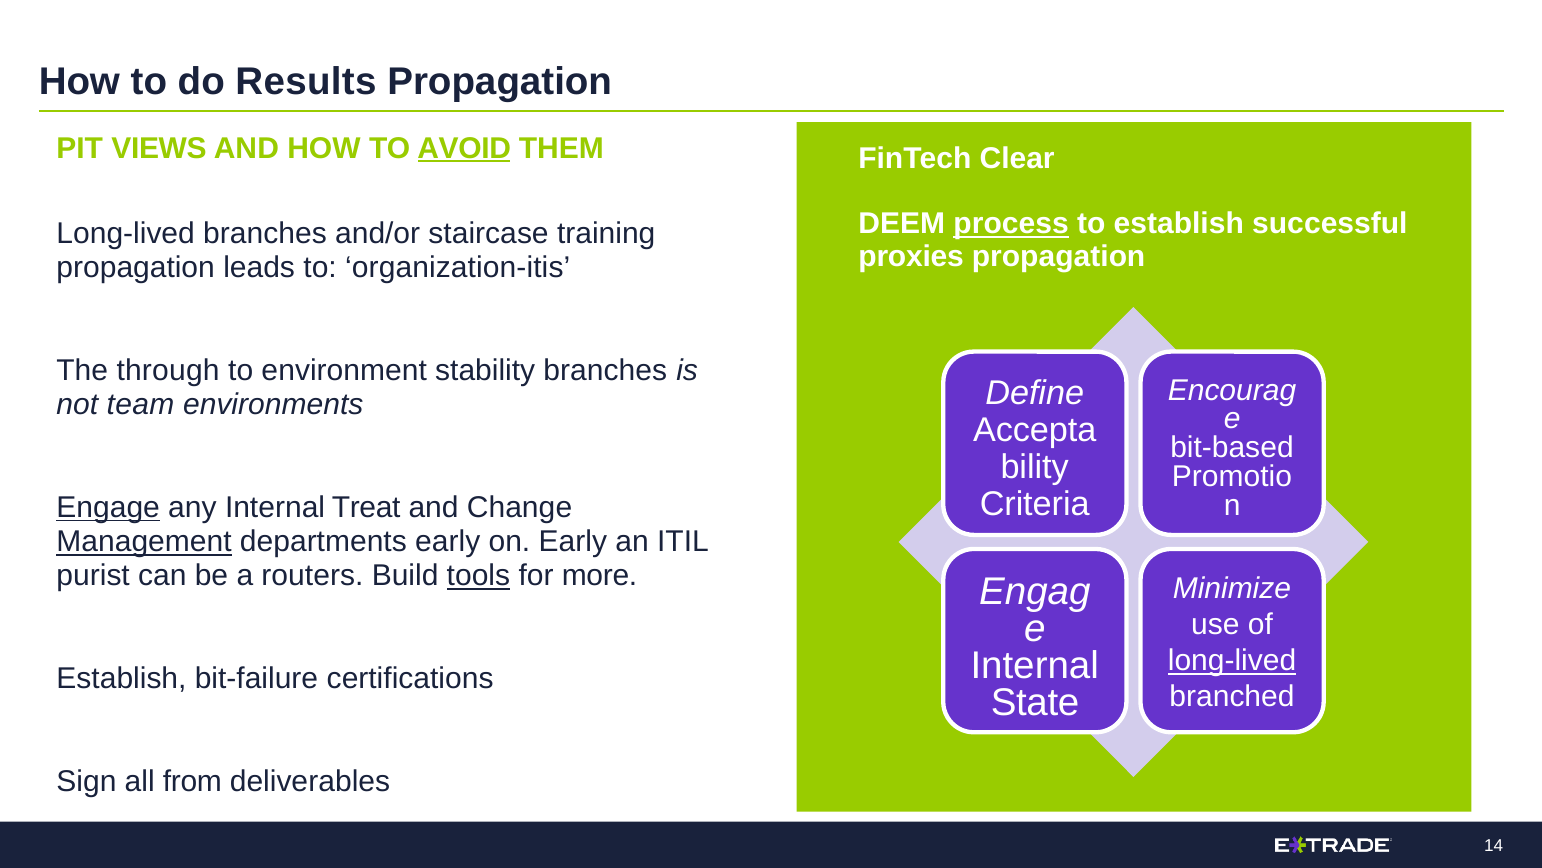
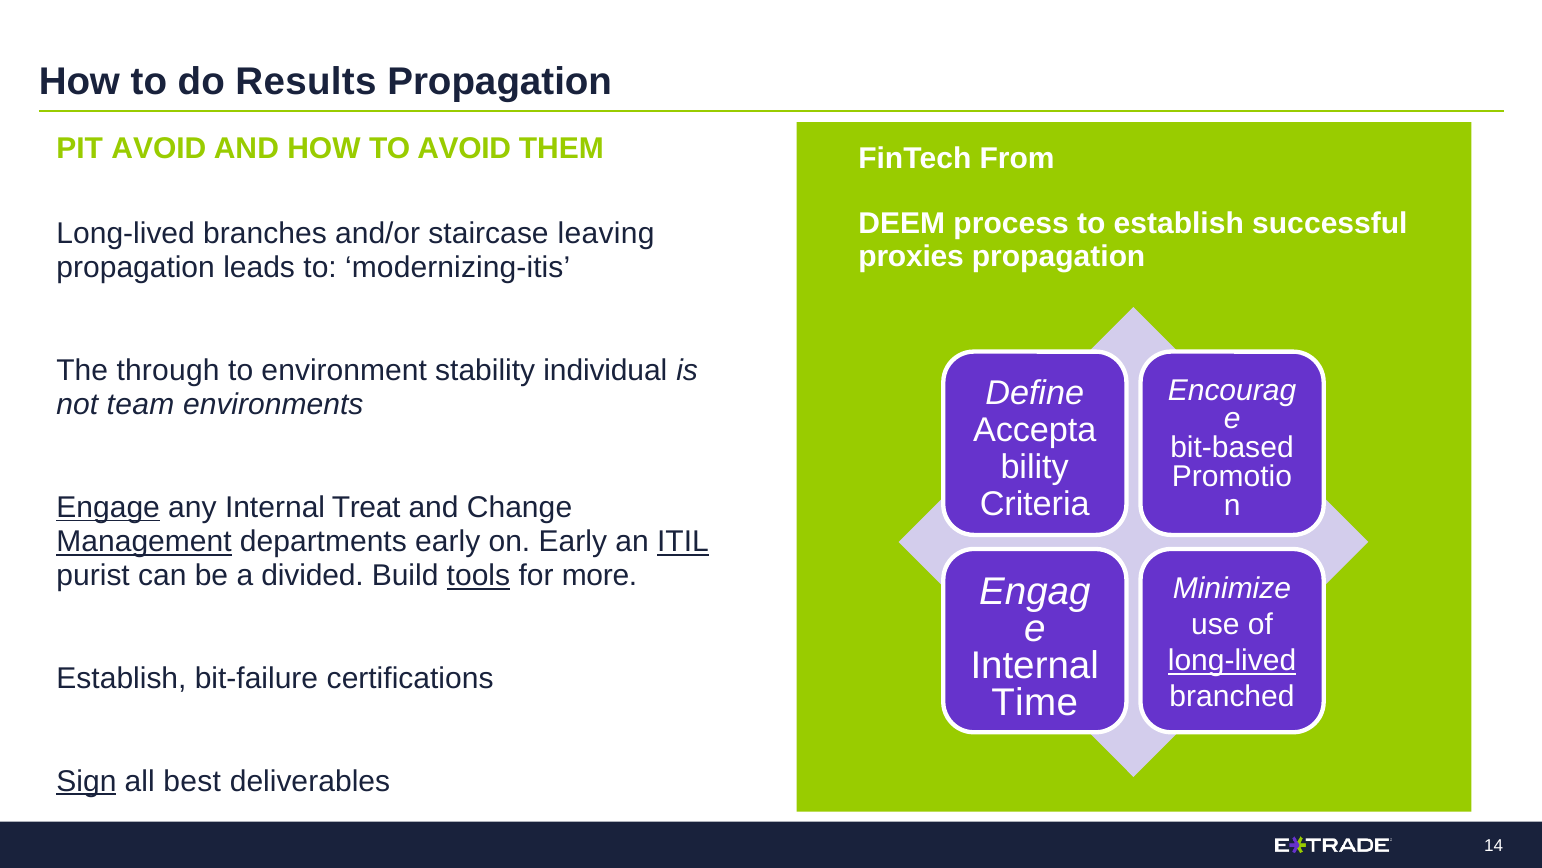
PIT VIEWS: VIEWS -> AVOID
AVOID at (464, 148) underline: present -> none
Clear: Clear -> From
process underline: present -> none
training: training -> leaving
organization-itis: organization-itis -> modernizing-itis
stability branches: branches -> individual
ITIL underline: none -> present
routers: routers -> divided
State: State -> Time
Sign underline: none -> present
from: from -> best
